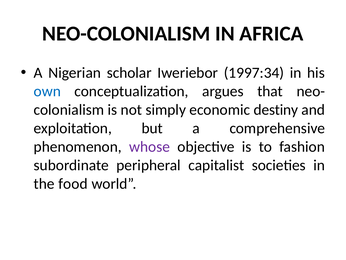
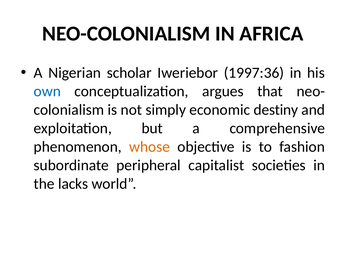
1997:34: 1997:34 -> 1997:36
whose colour: purple -> orange
food: food -> lacks
